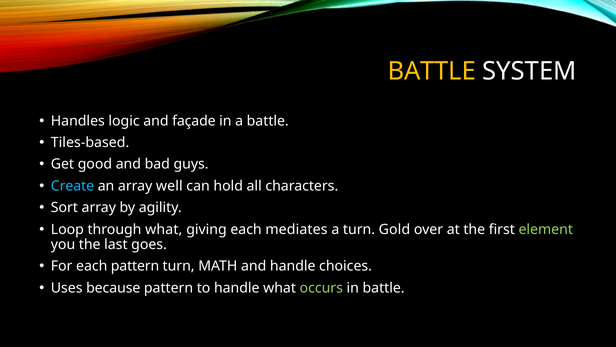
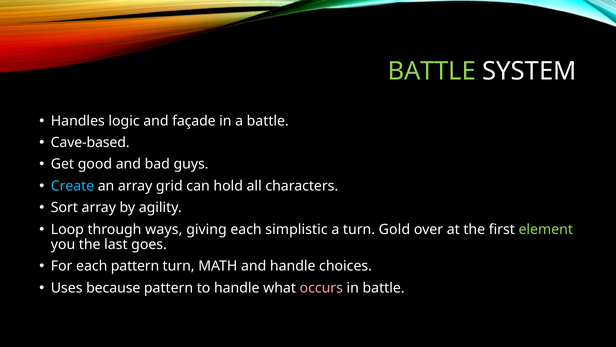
BATTLE at (432, 71) colour: yellow -> light green
Tiles-based: Tiles-based -> Cave-based
well: well -> grid
through what: what -> ways
mediates: mediates -> simplistic
occurs colour: light green -> pink
